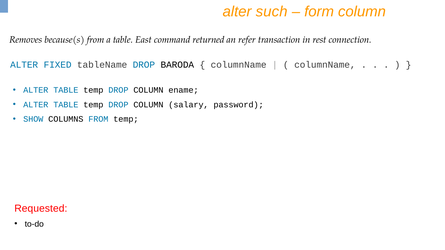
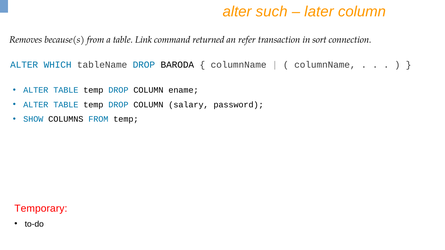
form: form -> later
East: East -> Link
rest: rest -> sort
FIXED: FIXED -> WHICH
Requested: Requested -> Temporary
